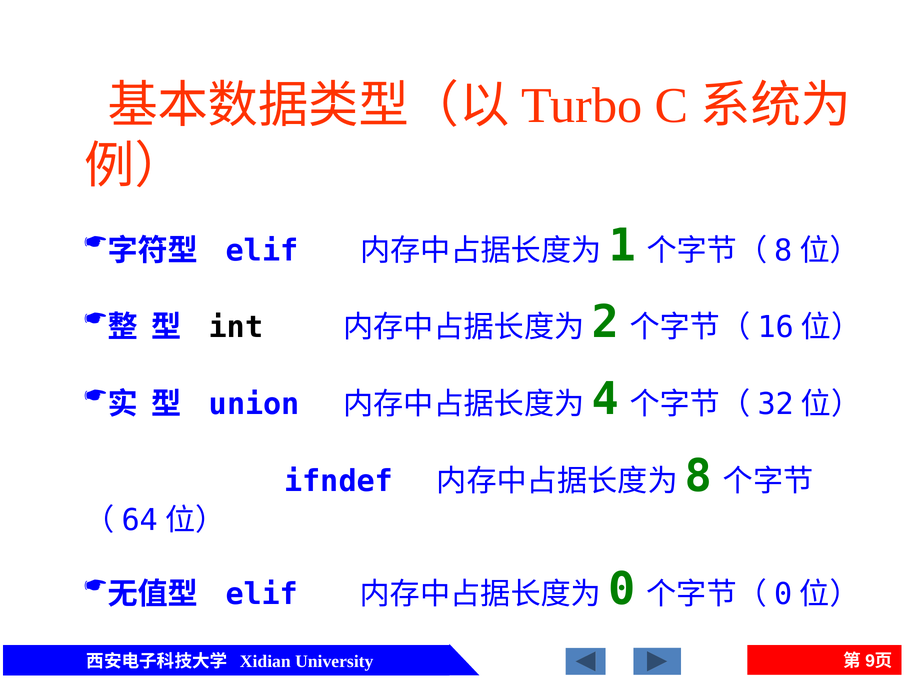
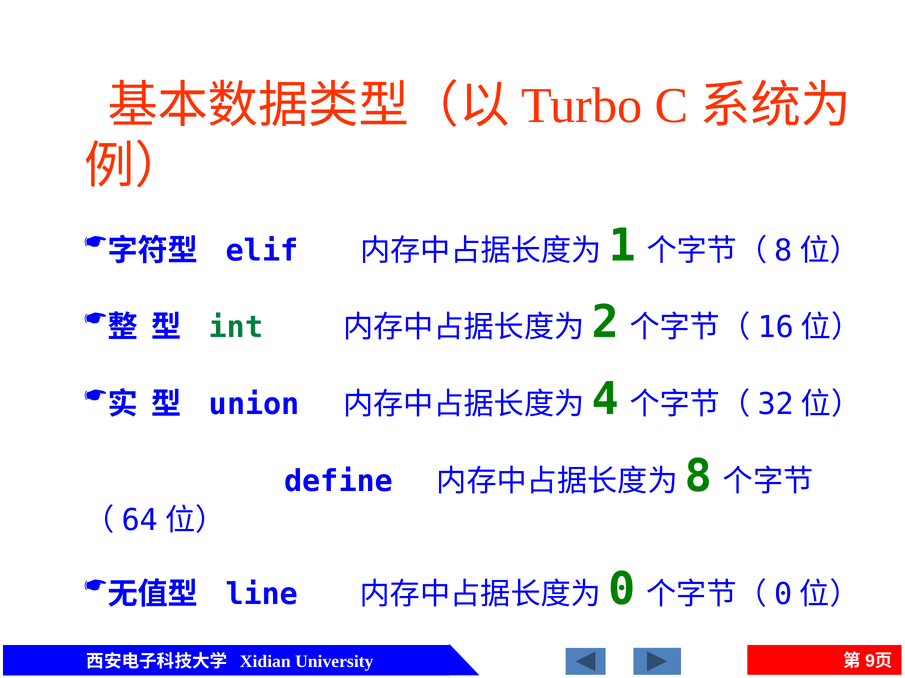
int colour: black -> green
ifndef: ifndef -> define
elif at (262, 595): elif -> line
